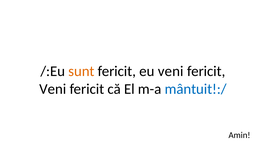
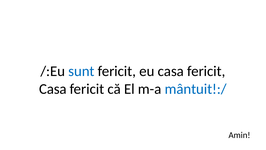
sunt colour: orange -> blue
eu veni: veni -> casa
Veni at (53, 89): Veni -> Casa
